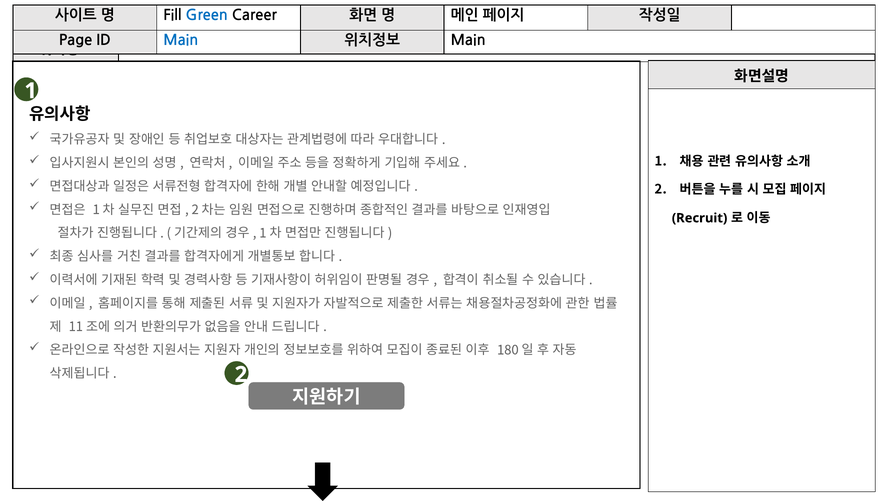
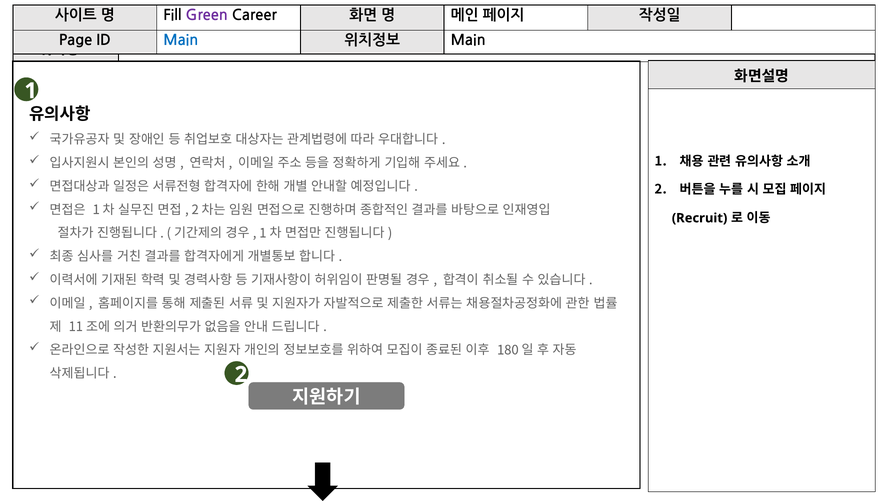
Green at (207, 15) colour: blue -> purple
